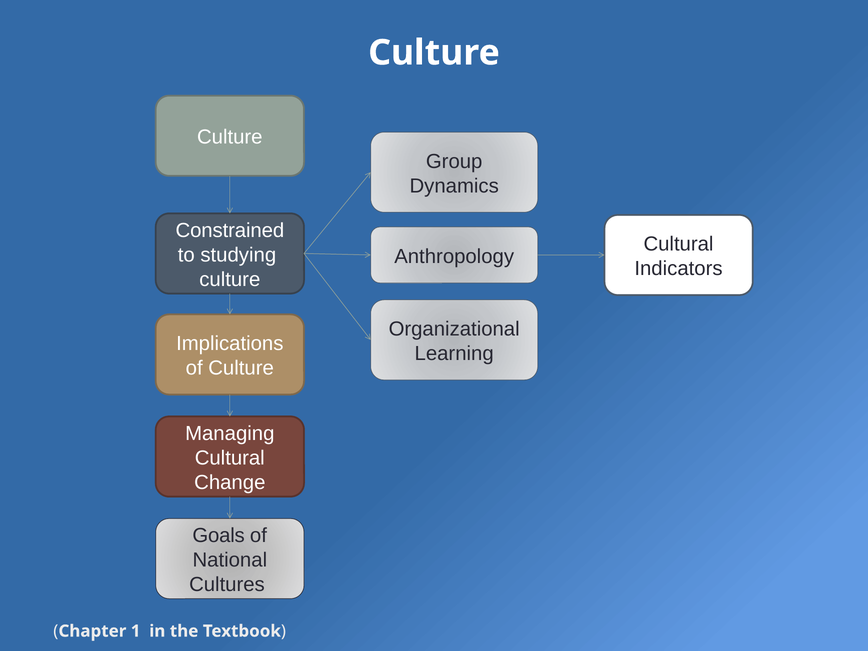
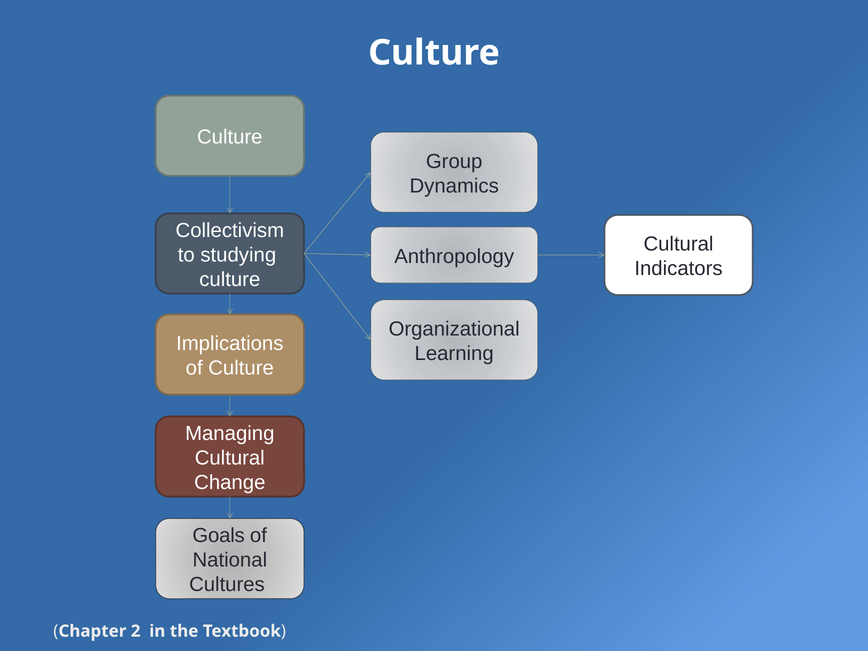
Constrained: Constrained -> Collectivism
1: 1 -> 2
